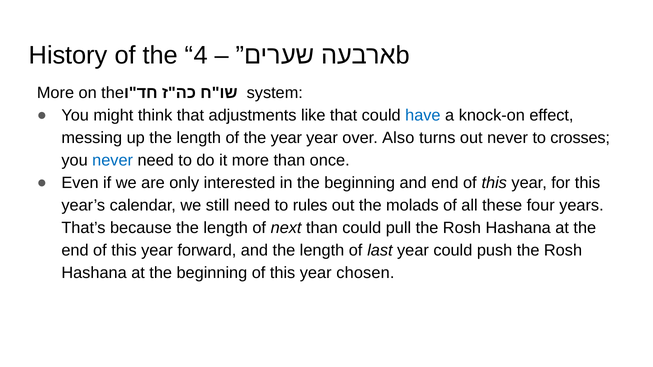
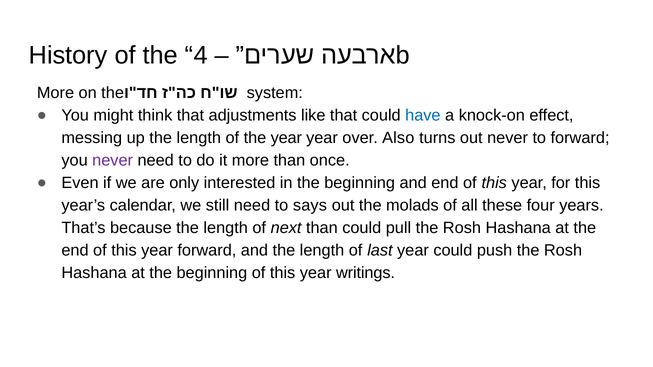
to crosses: crosses -> forward
never at (113, 161) colour: blue -> purple
rules: rules -> says
chosen: chosen -> writings
